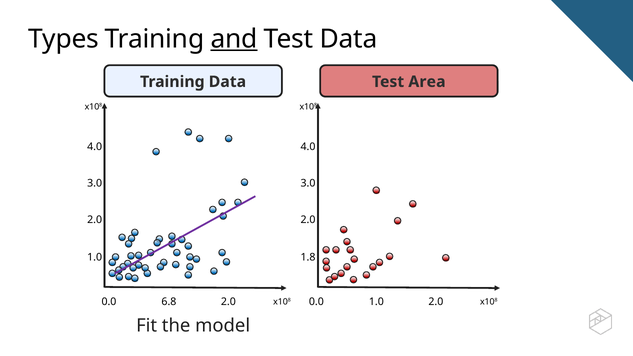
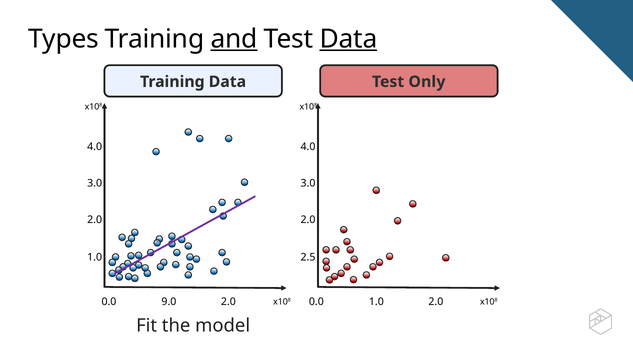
Data at (348, 39) underline: none -> present
Area: Area -> Only
1.8: 1.8 -> 2.5
6.8: 6.8 -> 9.0
